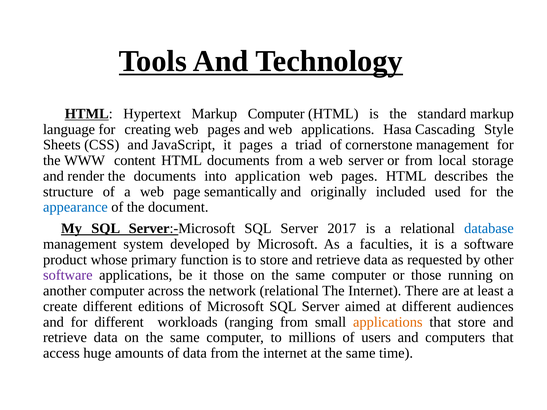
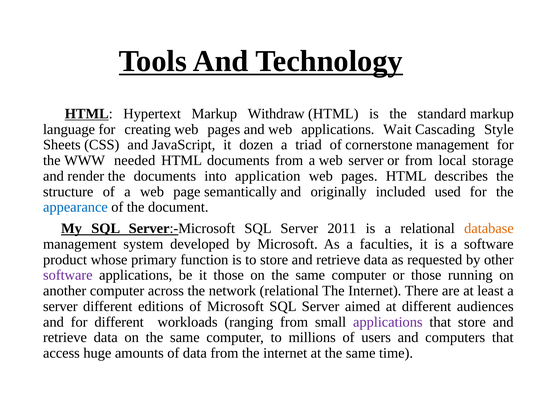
Markup Computer: Computer -> Withdraw
Hasa: Hasa -> Wait
it pages: pages -> dozen
content: content -> needed
2017: 2017 -> 2011
database colour: blue -> orange
create at (60, 307): create -> server
applications at (388, 322) colour: orange -> purple
